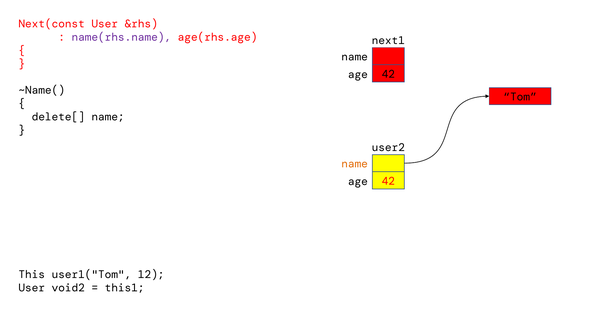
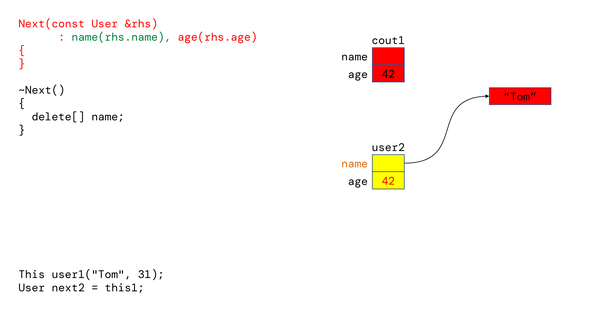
name(rhs.name colour: purple -> green
next1: next1 -> cout1
~Name(: ~Name( -> ~Next(
12: 12 -> 31
void2: void2 -> next2
